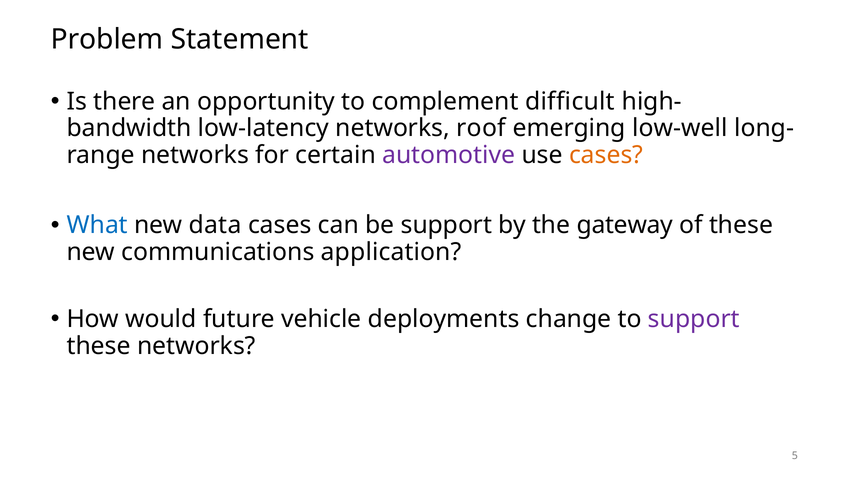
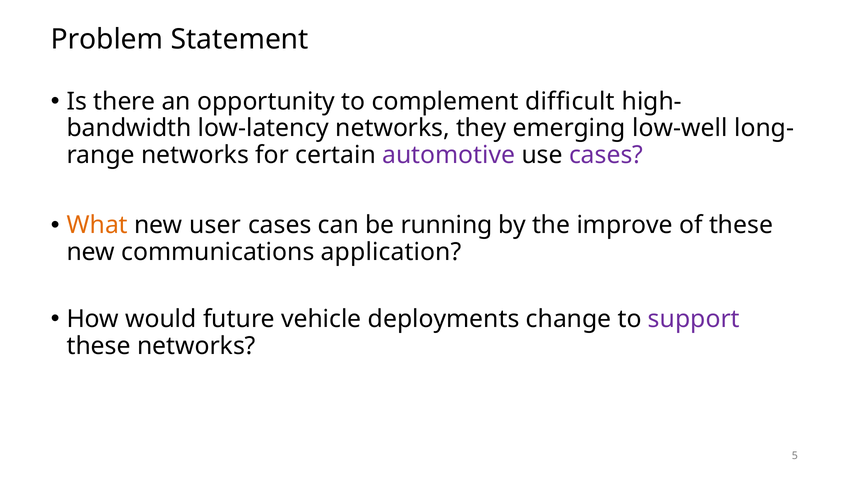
roof: roof -> they
cases at (606, 155) colour: orange -> purple
What colour: blue -> orange
data: data -> user
be support: support -> running
gateway: gateway -> improve
